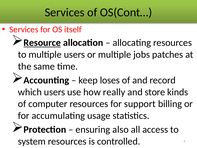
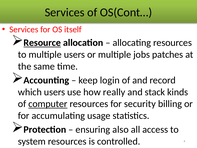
loses: loses -> login
store: store -> stack
computer underline: none -> present
support: support -> security
